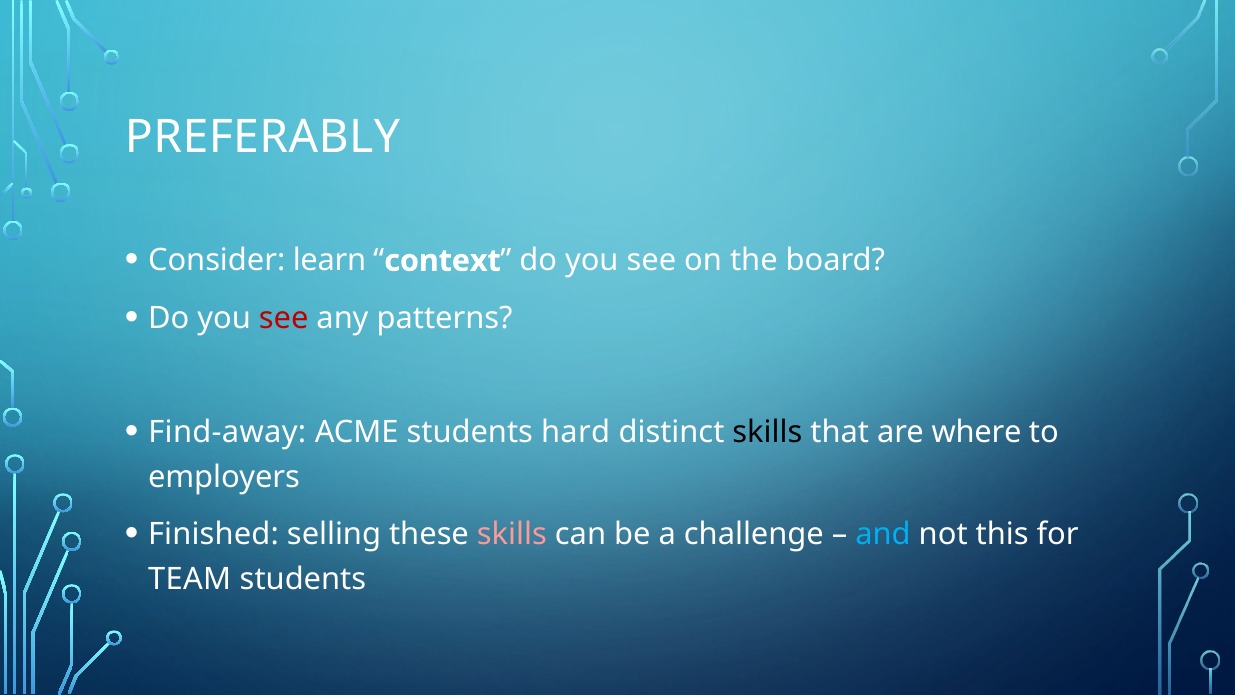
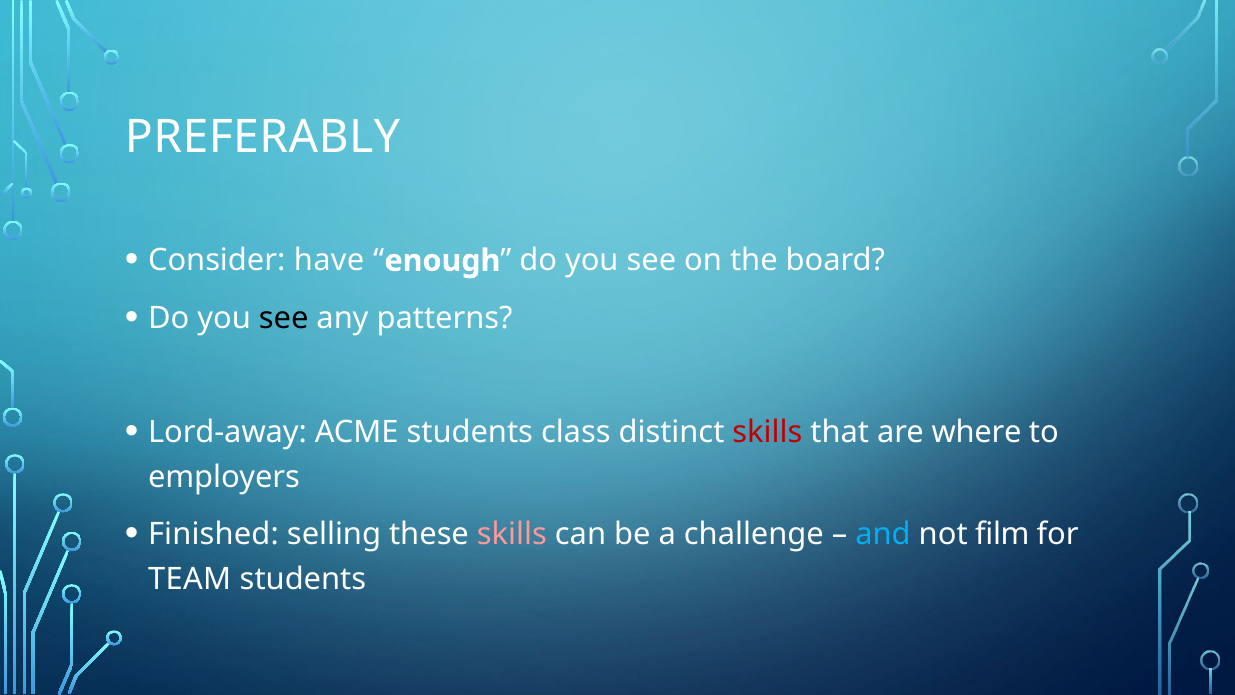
learn: learn -> have
context: context -> enough
see at (284, 318) colour: red -> black
Find-away: Find-away -> Lord-away
hard: hard -> class
skills at (767, 433) colour: black -> red
this: this -> film
